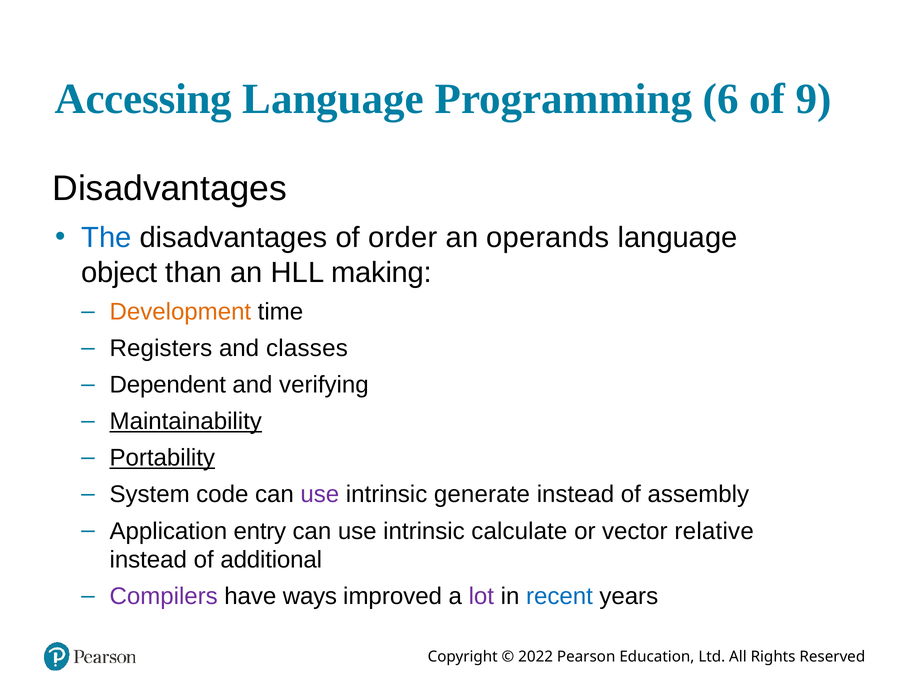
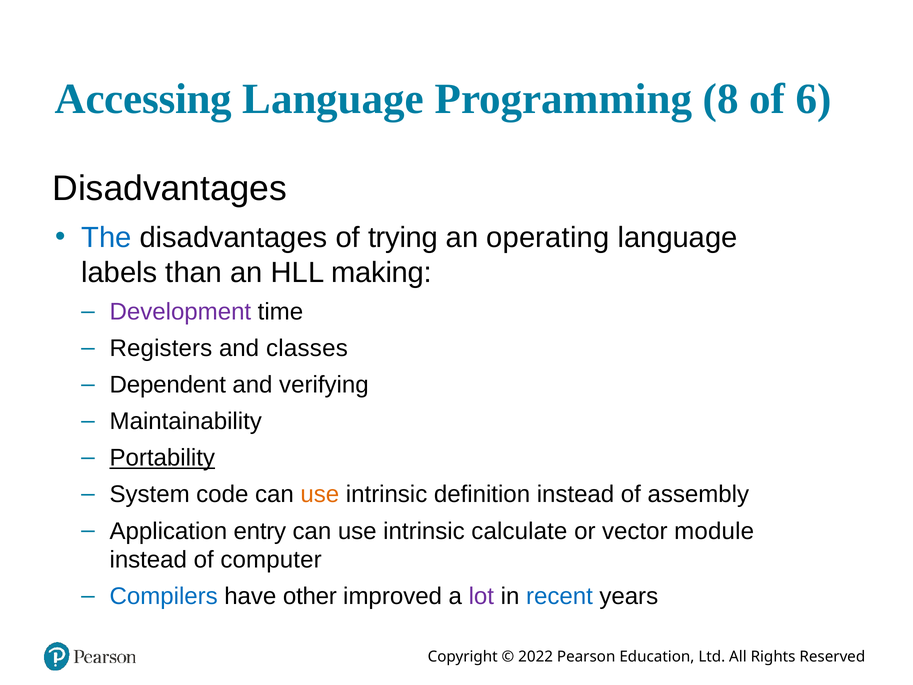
6: 6 -> 8
9: 9 -> 6
order: order -> trying
operands: operands -> operating
object: object -> labels
Development colour: orange -> purple
Maintainability underline: present -> none
use at (320, 494) colour: purple -> orange
generate: generate -> definition
relative: relative -> module
additional: additional -> computer
Compilers colour: purple -> blue
ways: ways -> other
